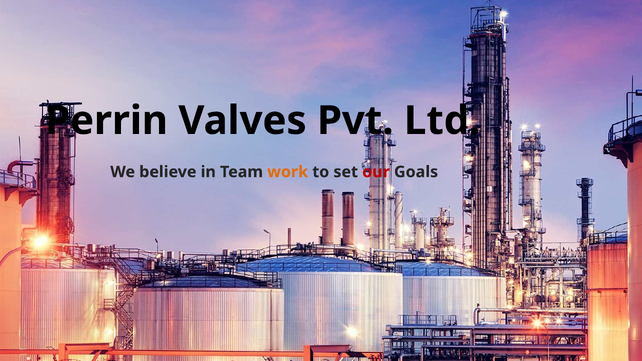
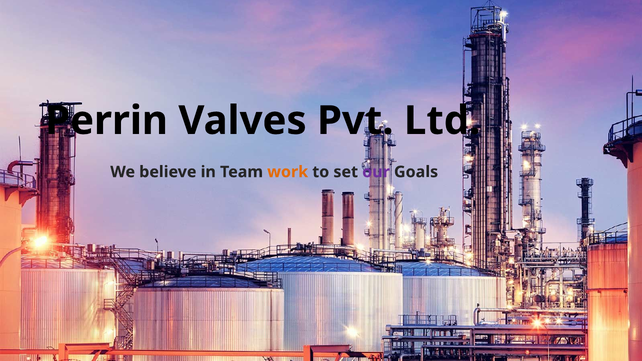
our colour: red -> purple
